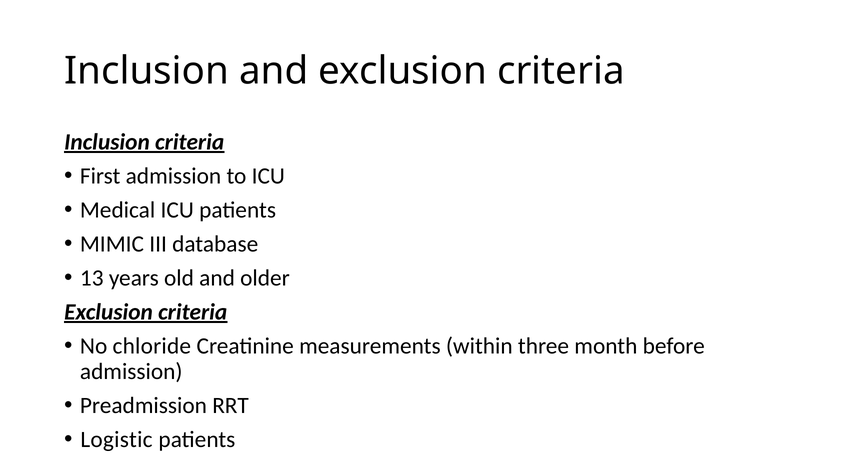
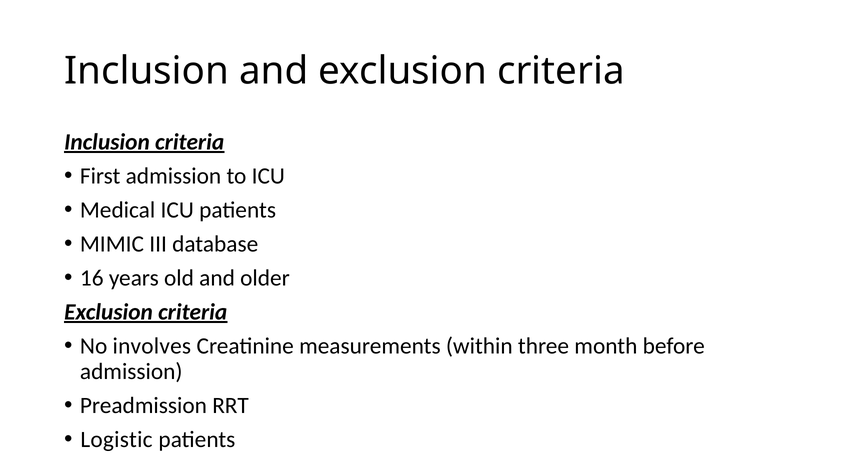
13: 13 -> 16
chloride: chloride -> involves
